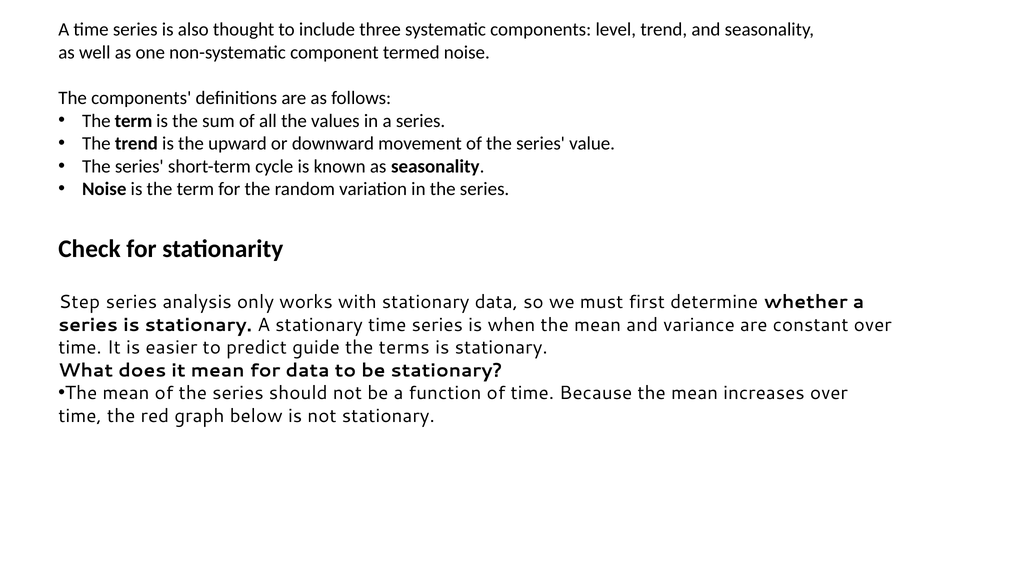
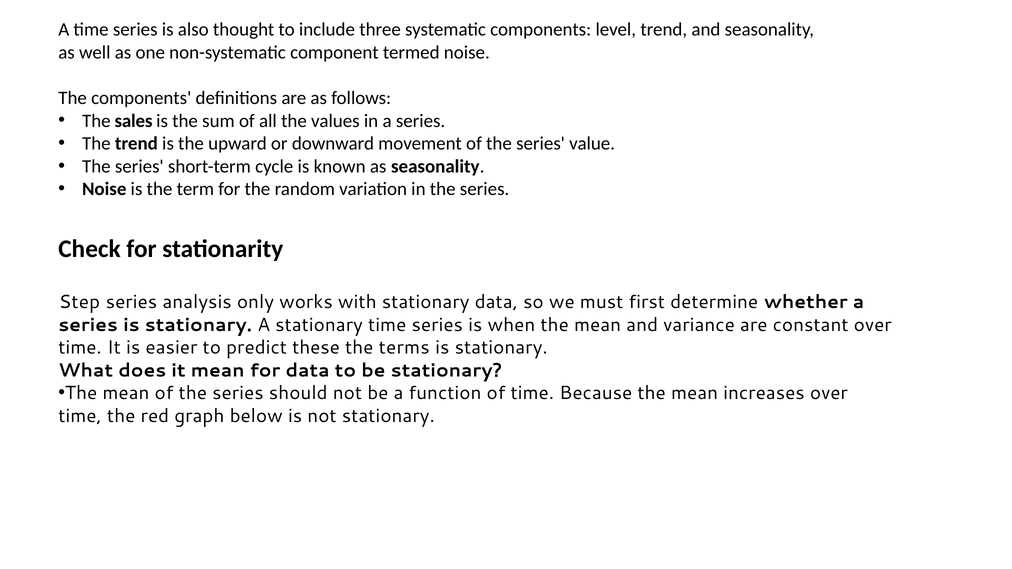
term at (134, 121): term -> sales
guide: guide -> these
